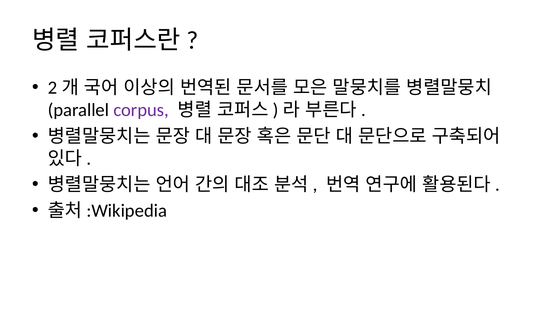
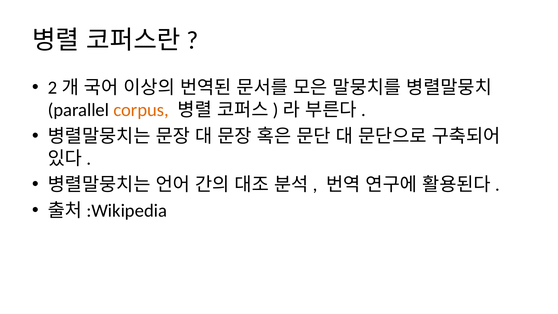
corpus colour: purple -> orange
